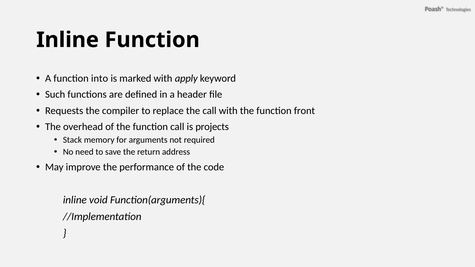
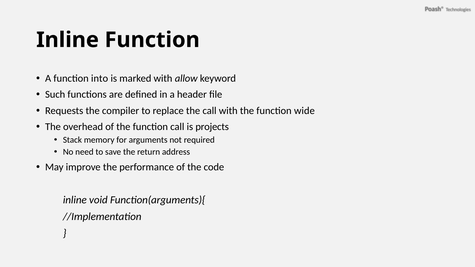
apply: apply -> allow
front: front -> wide
